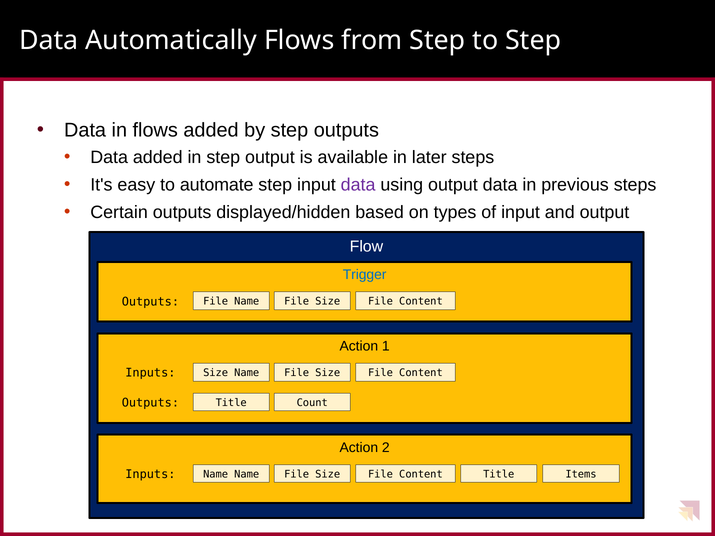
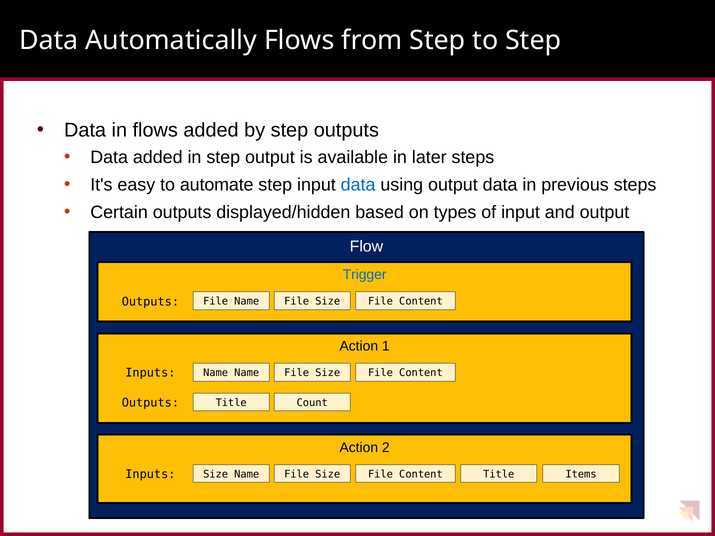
data at (358, 185) colour: purple -> blue
Inputs Size: Size -> Name
Inputs Name: Name -> Size
